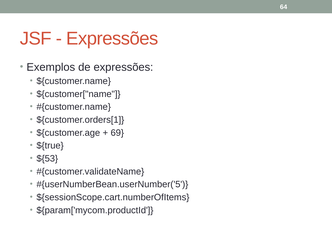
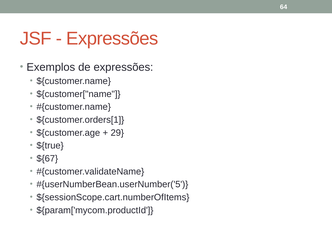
69: 69 -> 29
${53: ${53 -> ${67
